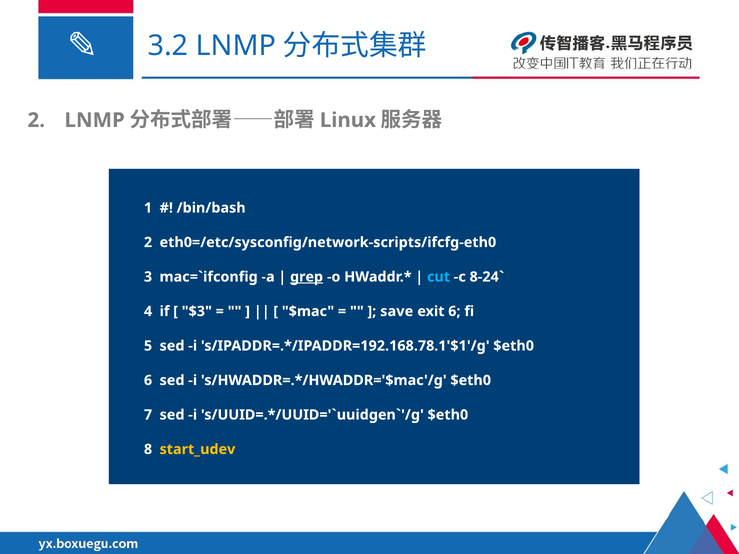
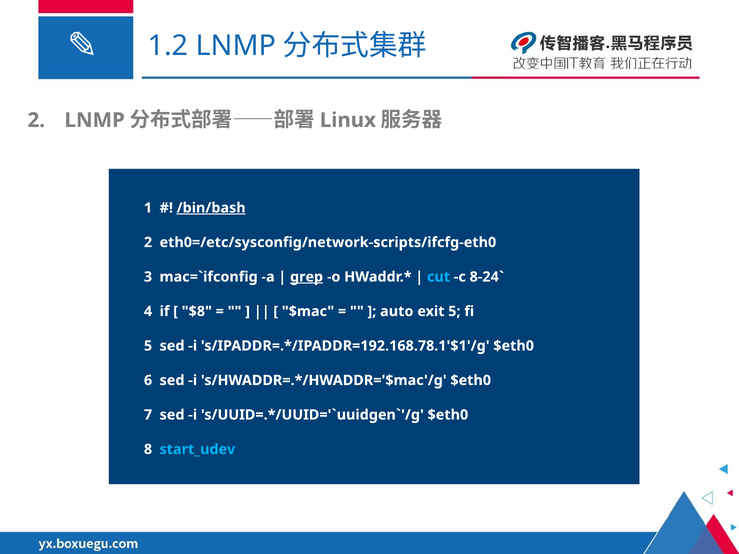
3.2: 3.2 -> 1.2
/bin/bash underline: none -> present
$3: $3 -> $8
save: save -> auto
exit 6: 6 -> 5
start_udev colour: yellow -> light blue
